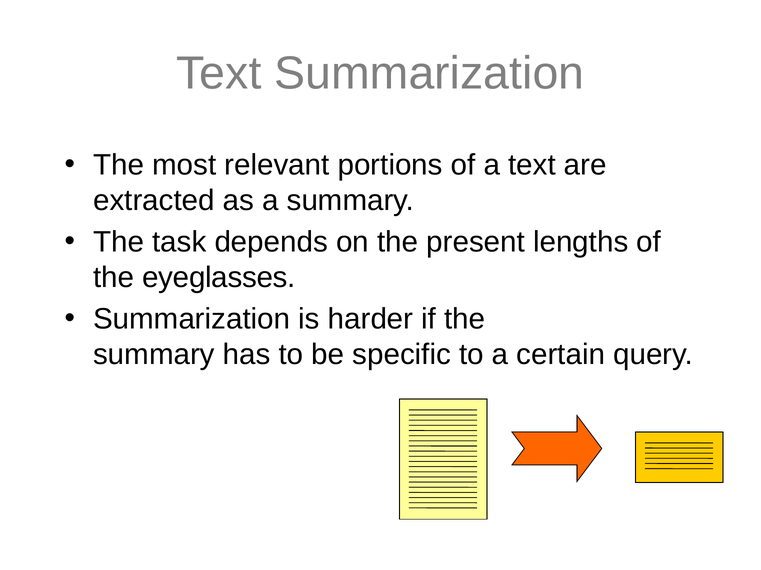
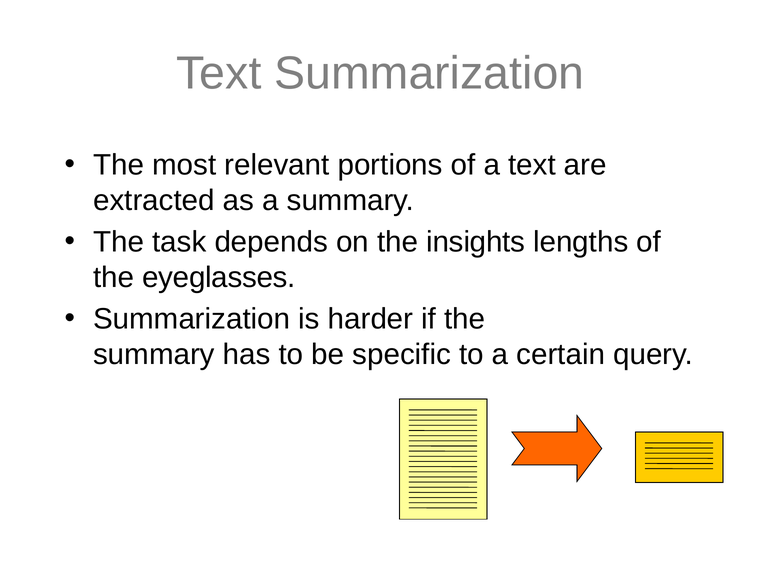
present: present -> insights
